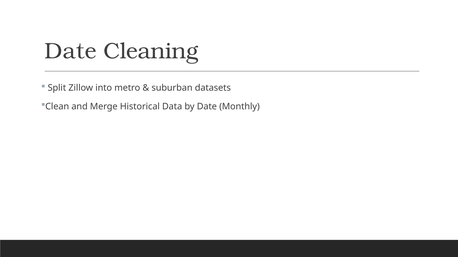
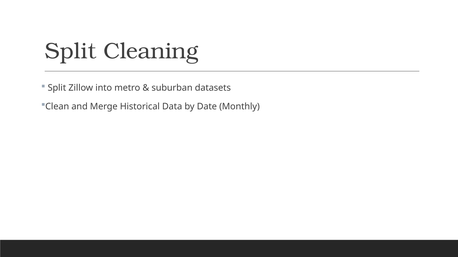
Date at (71, 51): Date -> Split
